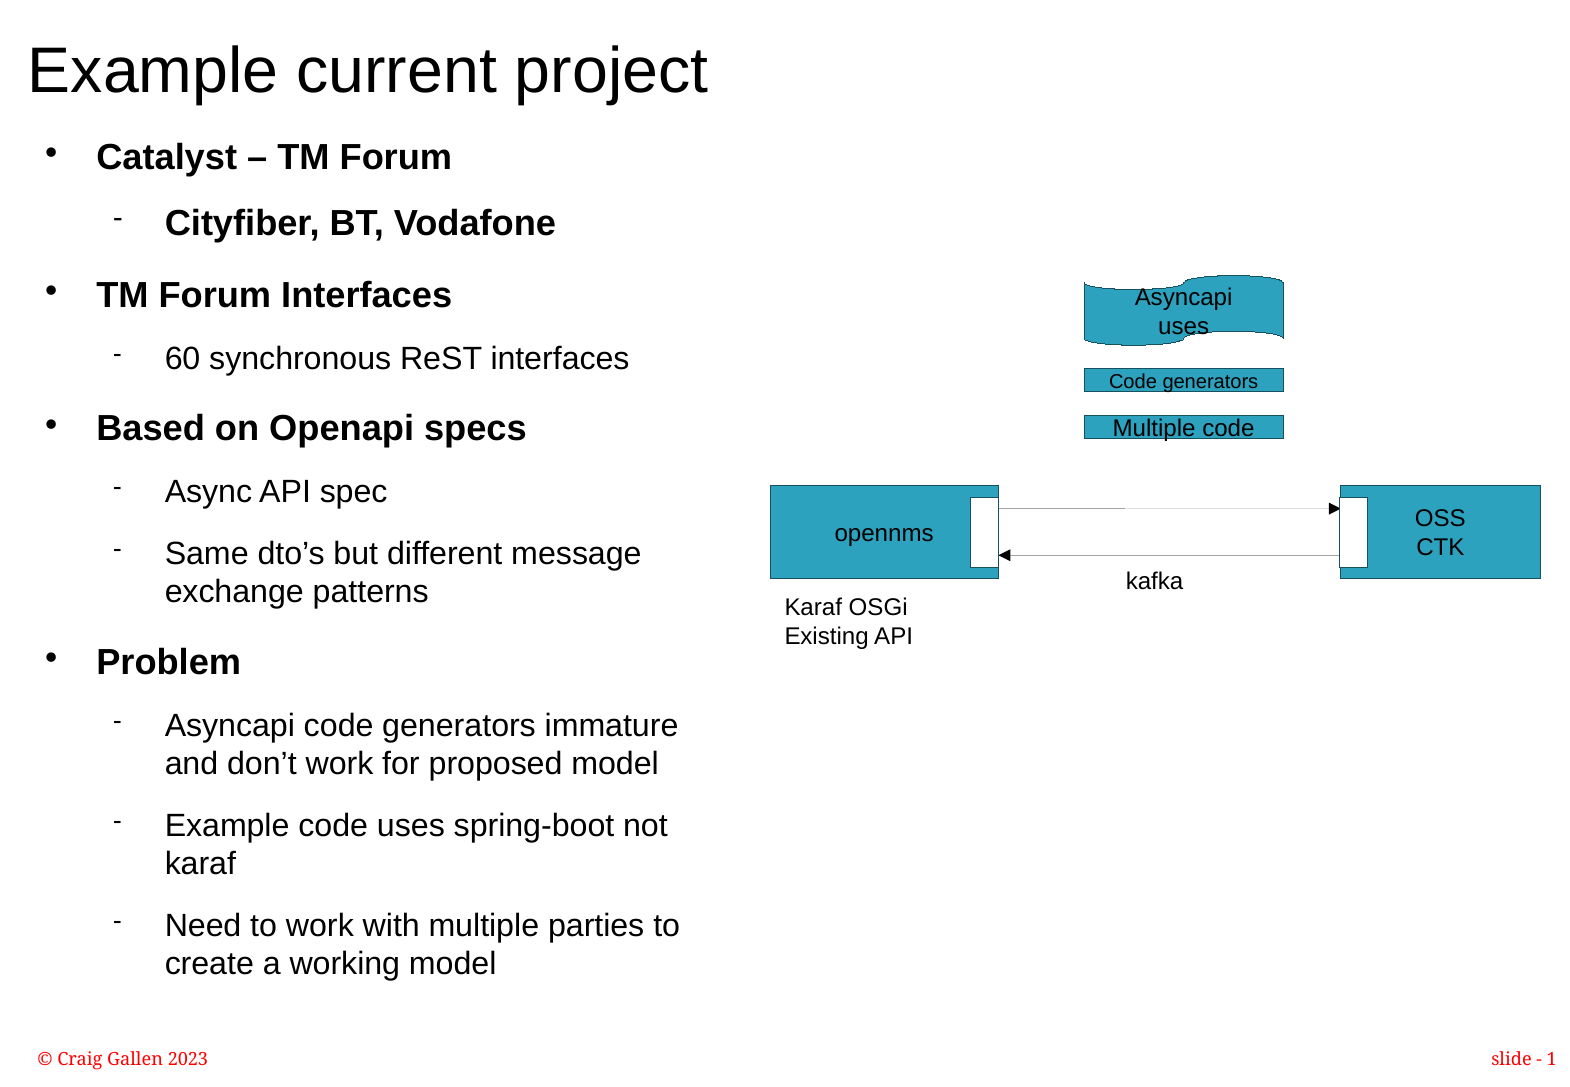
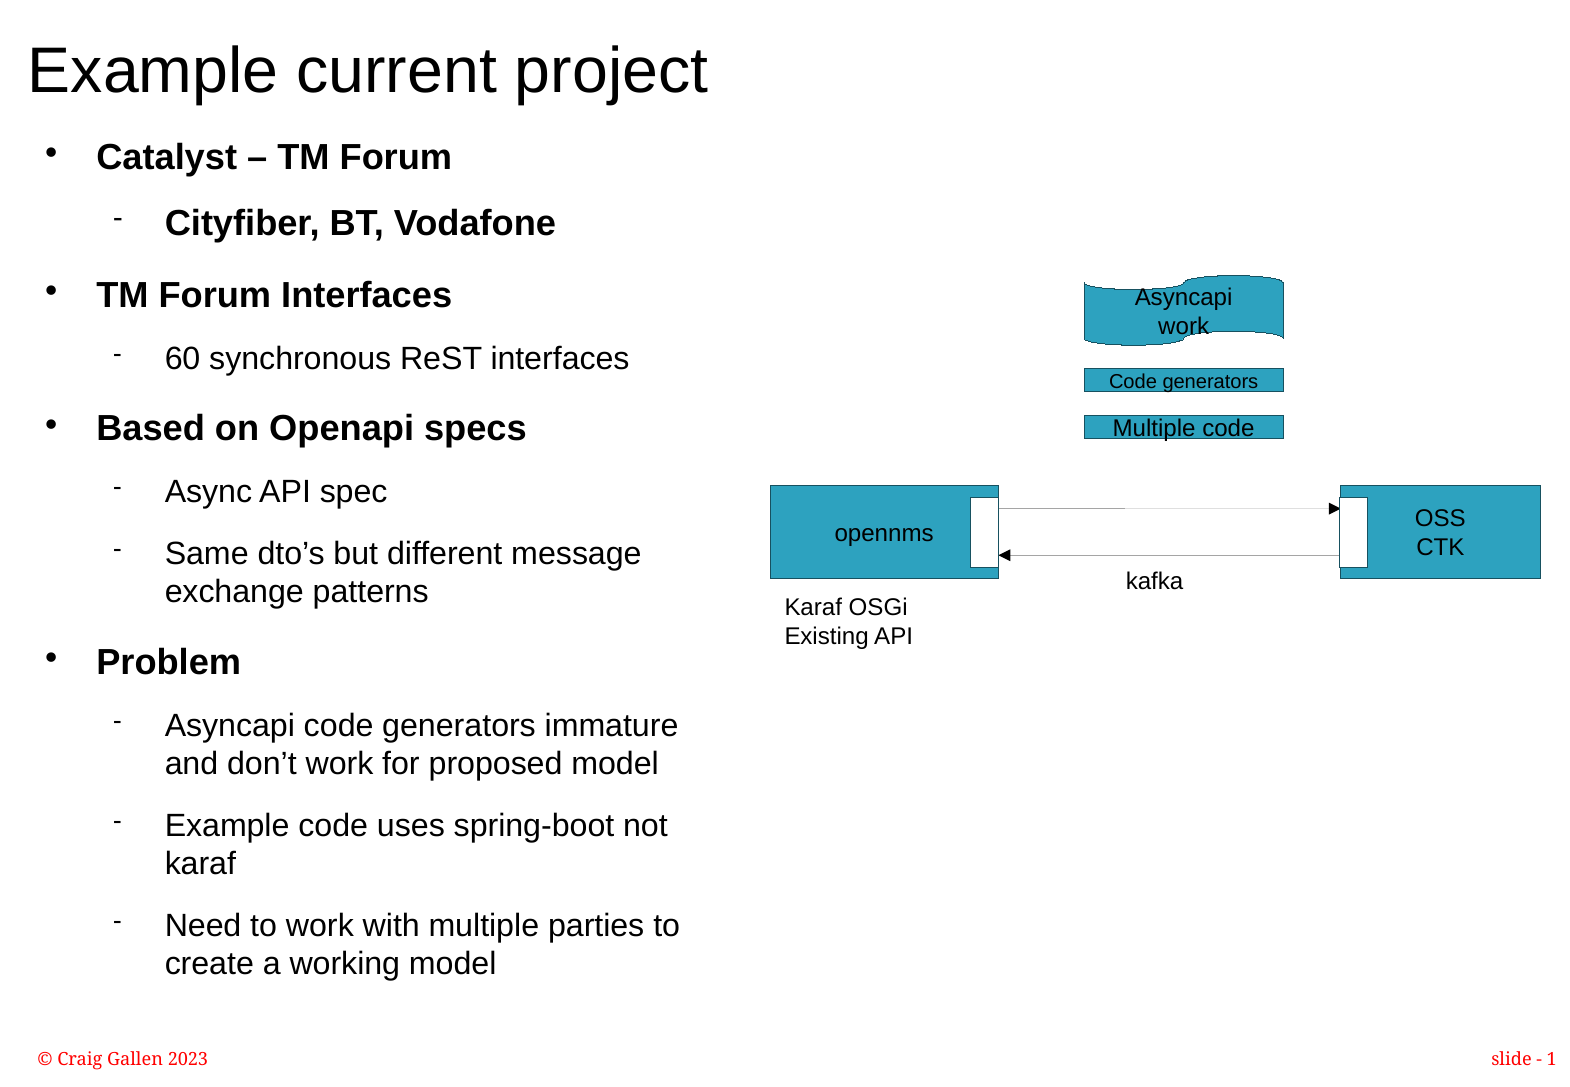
uses at (1184, 327): uses -> work
